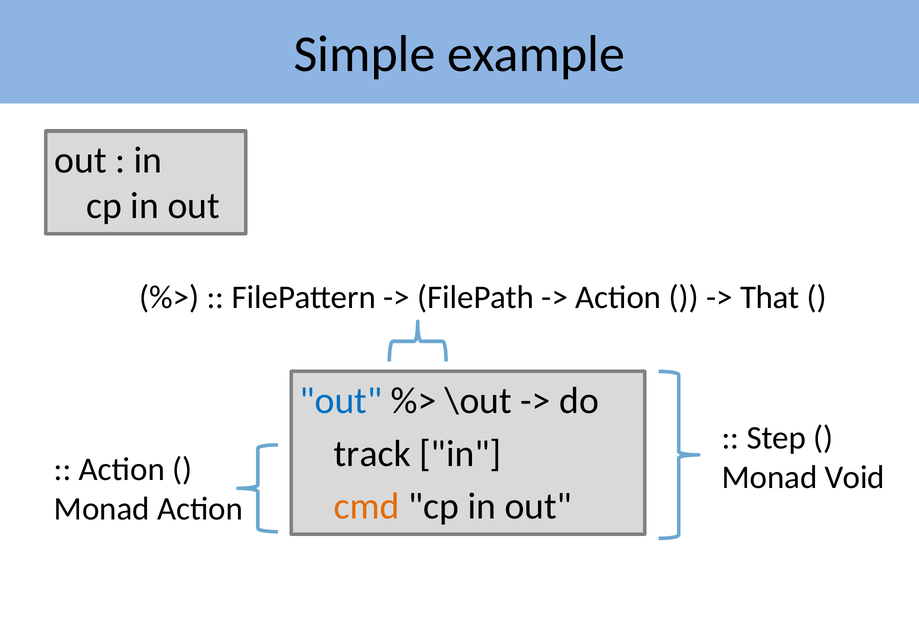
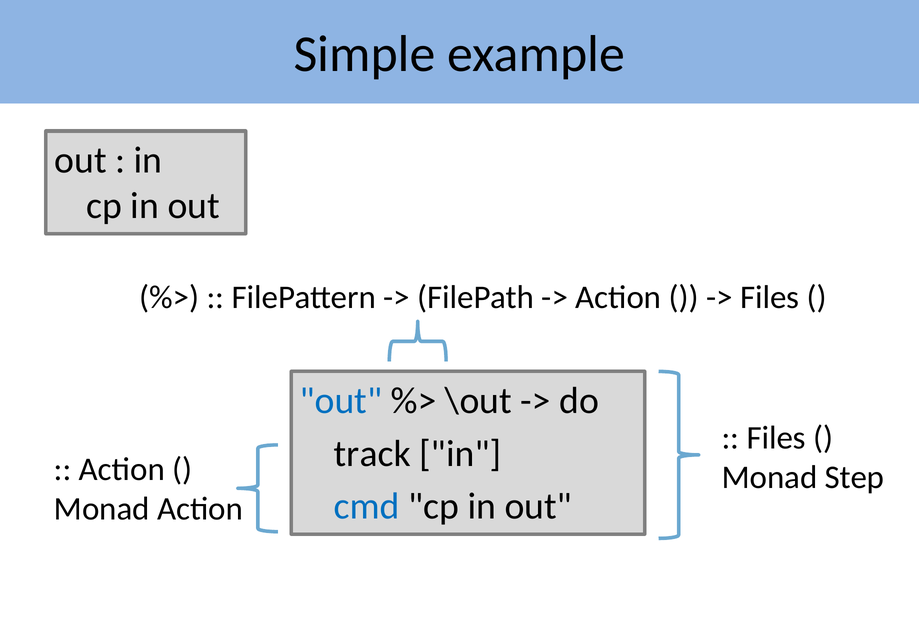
That at (770, 298): That -> Files
Step at (776, 438): Step -> Files
Void: Void -> Step
cmd colour: orange -> blue
